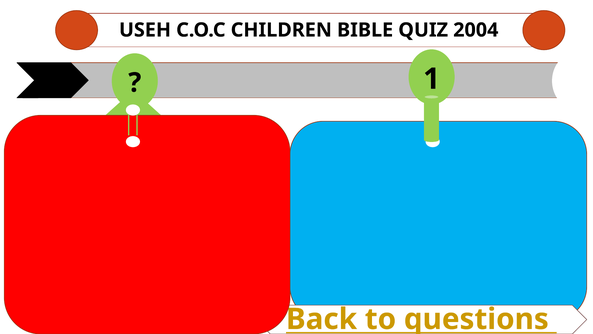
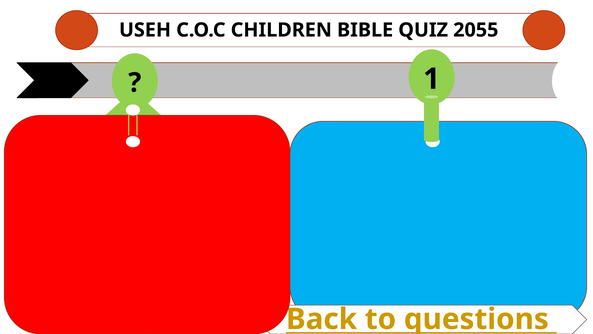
2004: 2004 -> 2055
